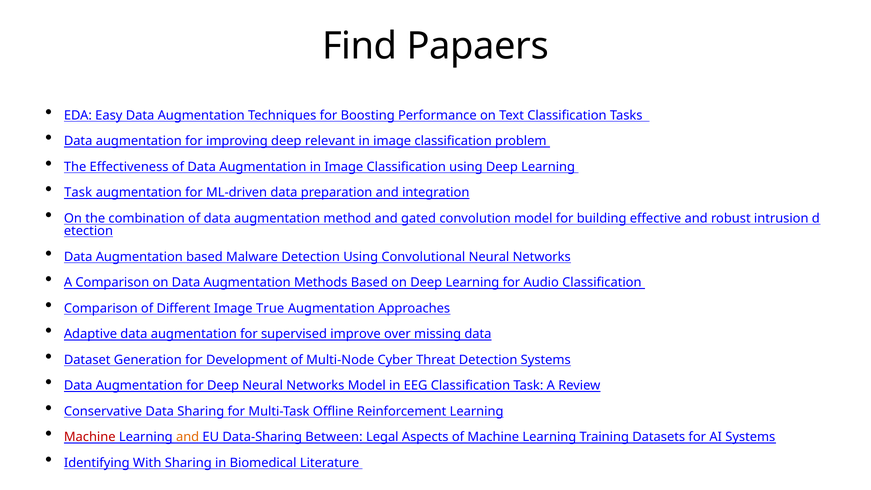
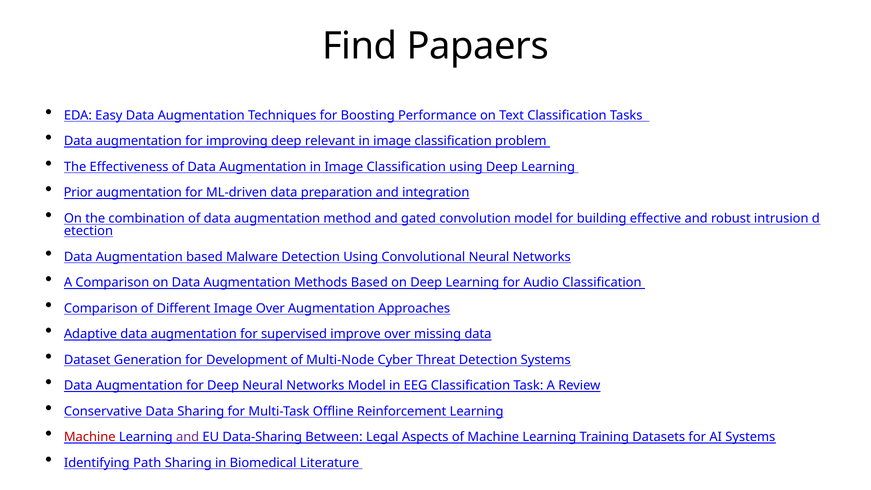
Task at (78, 193): Task -> Prior
Image True: True -> Over
and at (188, 437) colour: orange -> purple
With: With -> Path
